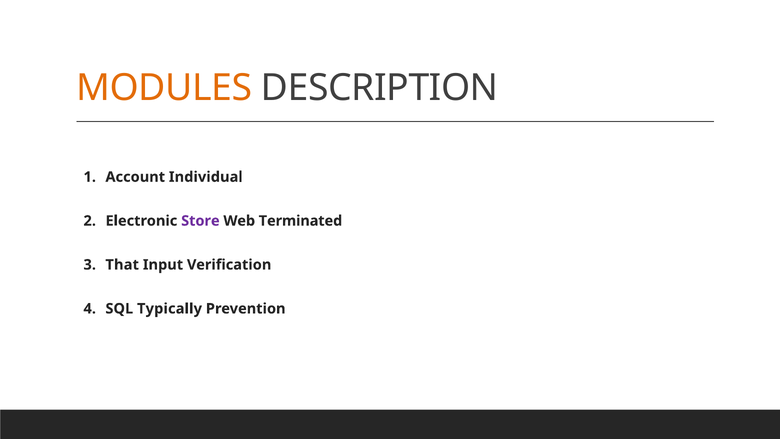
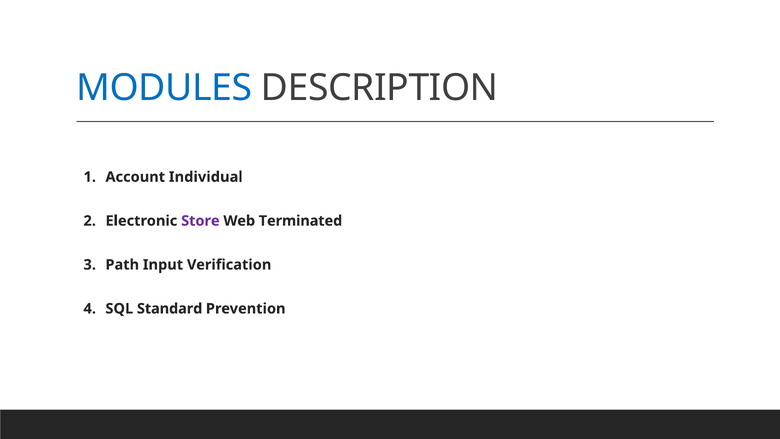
MODULES colour: orange -> blue
That: That -> Path
Typically: Typically -> Standard
